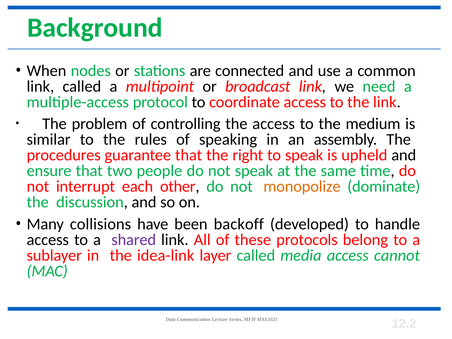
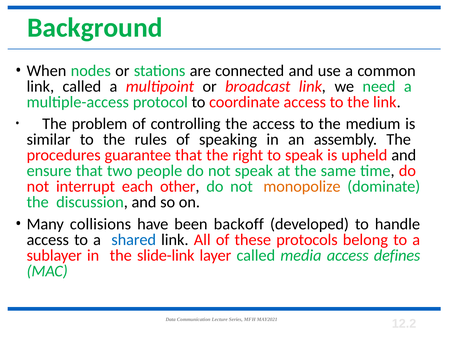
shared colour: purple -> blue
idea-link: idea-link -> slide-link
cannot: cannot -> defines
